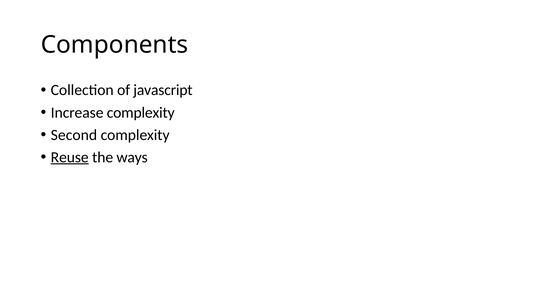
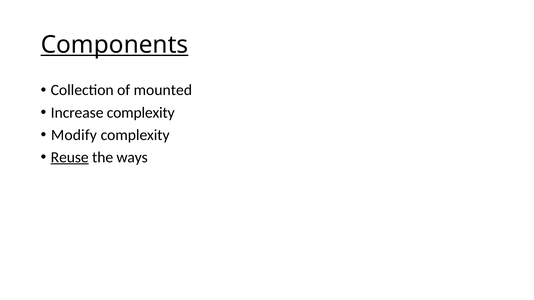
Components underline: none -> present
javascript: javascript -> mounted
Second: Second -> Modify
